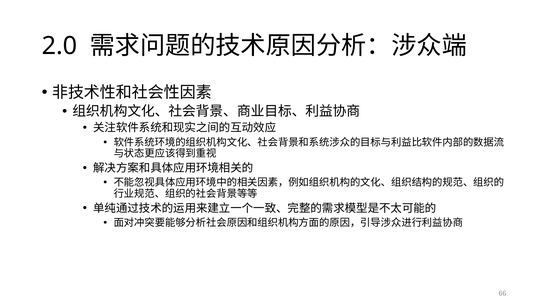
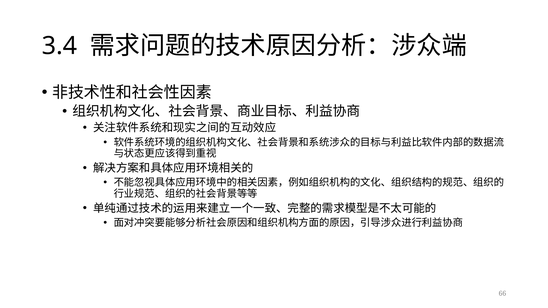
2.0: 2.0 -> 3.4
